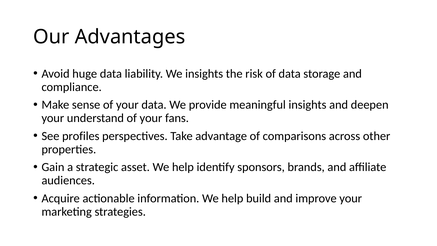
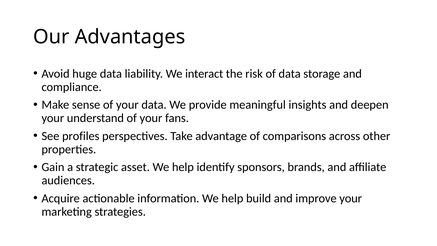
We insights: insights -> interact
